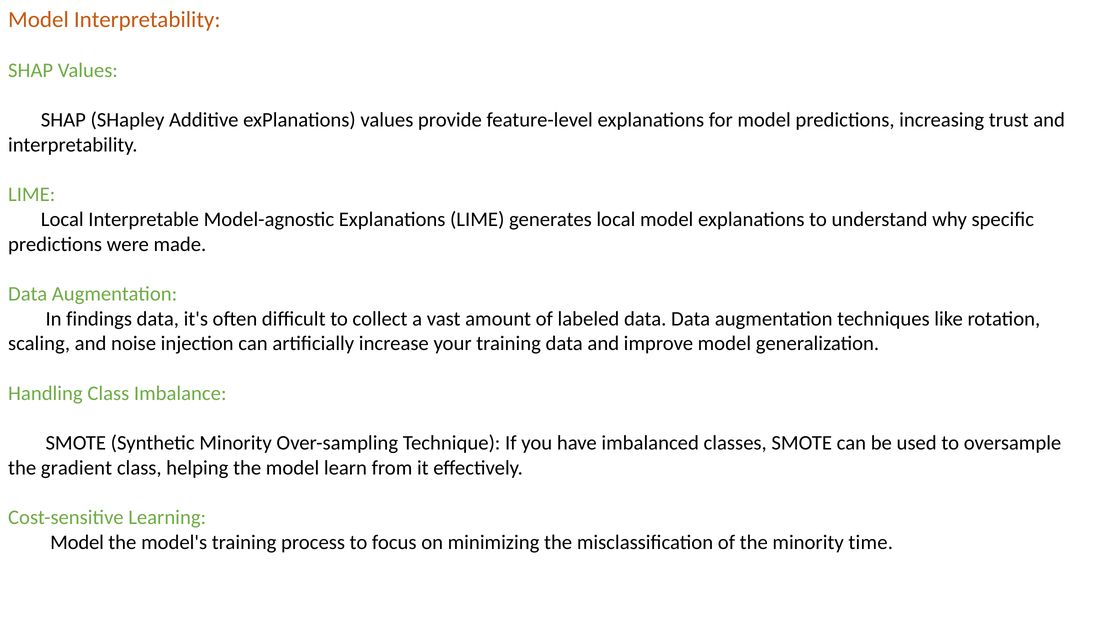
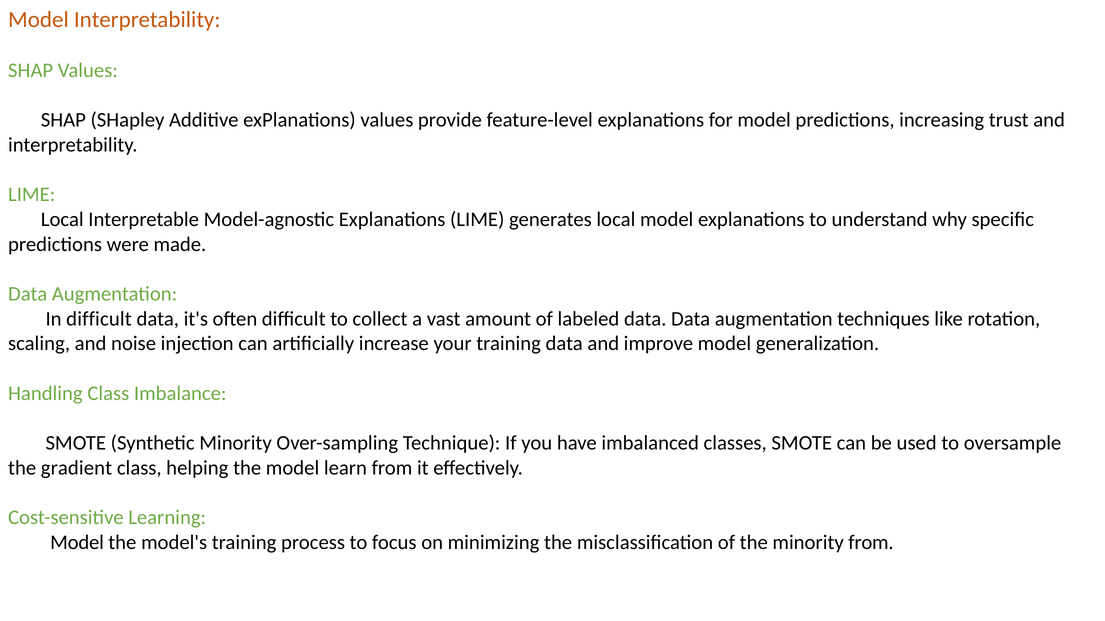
In findings: findings -> difficult
minority time: time -> from
